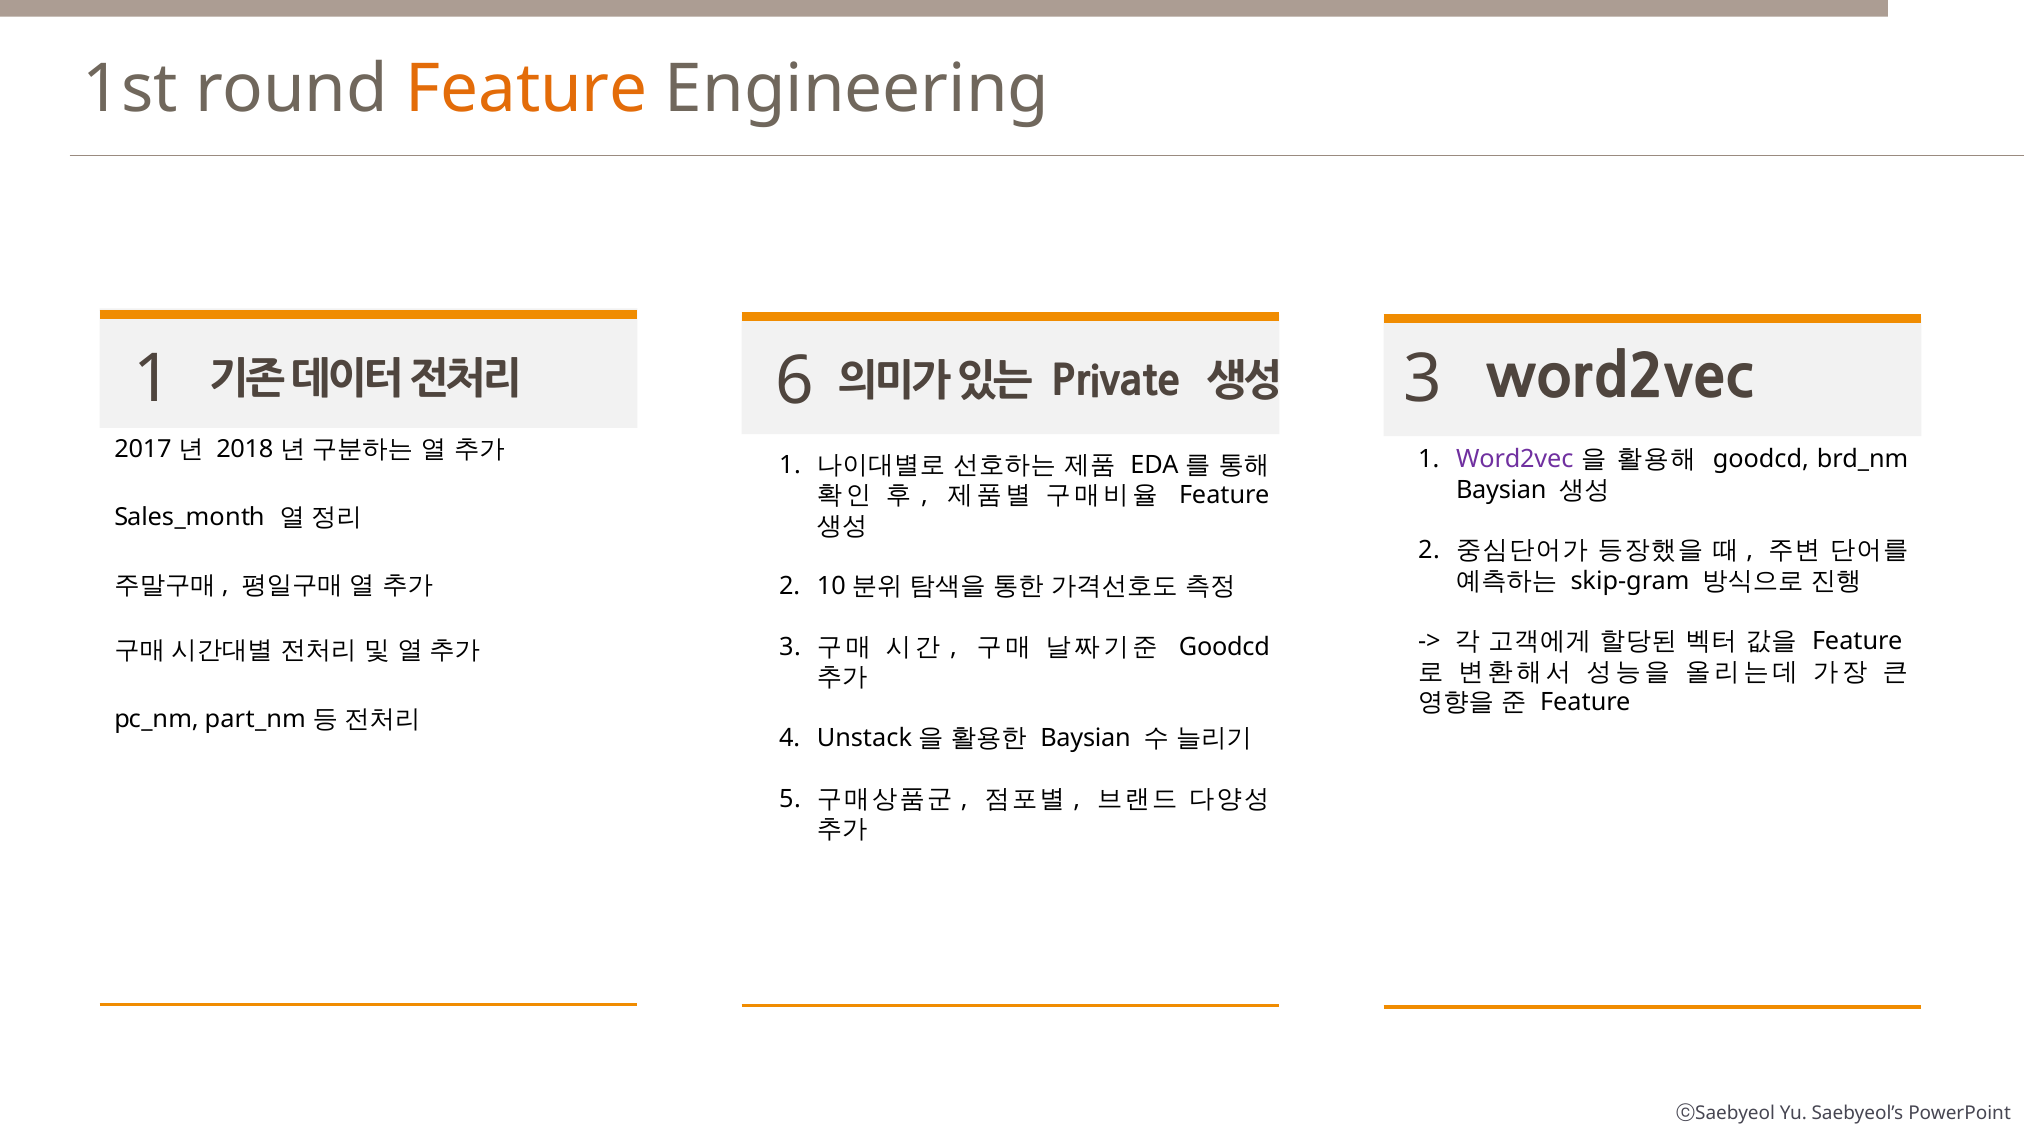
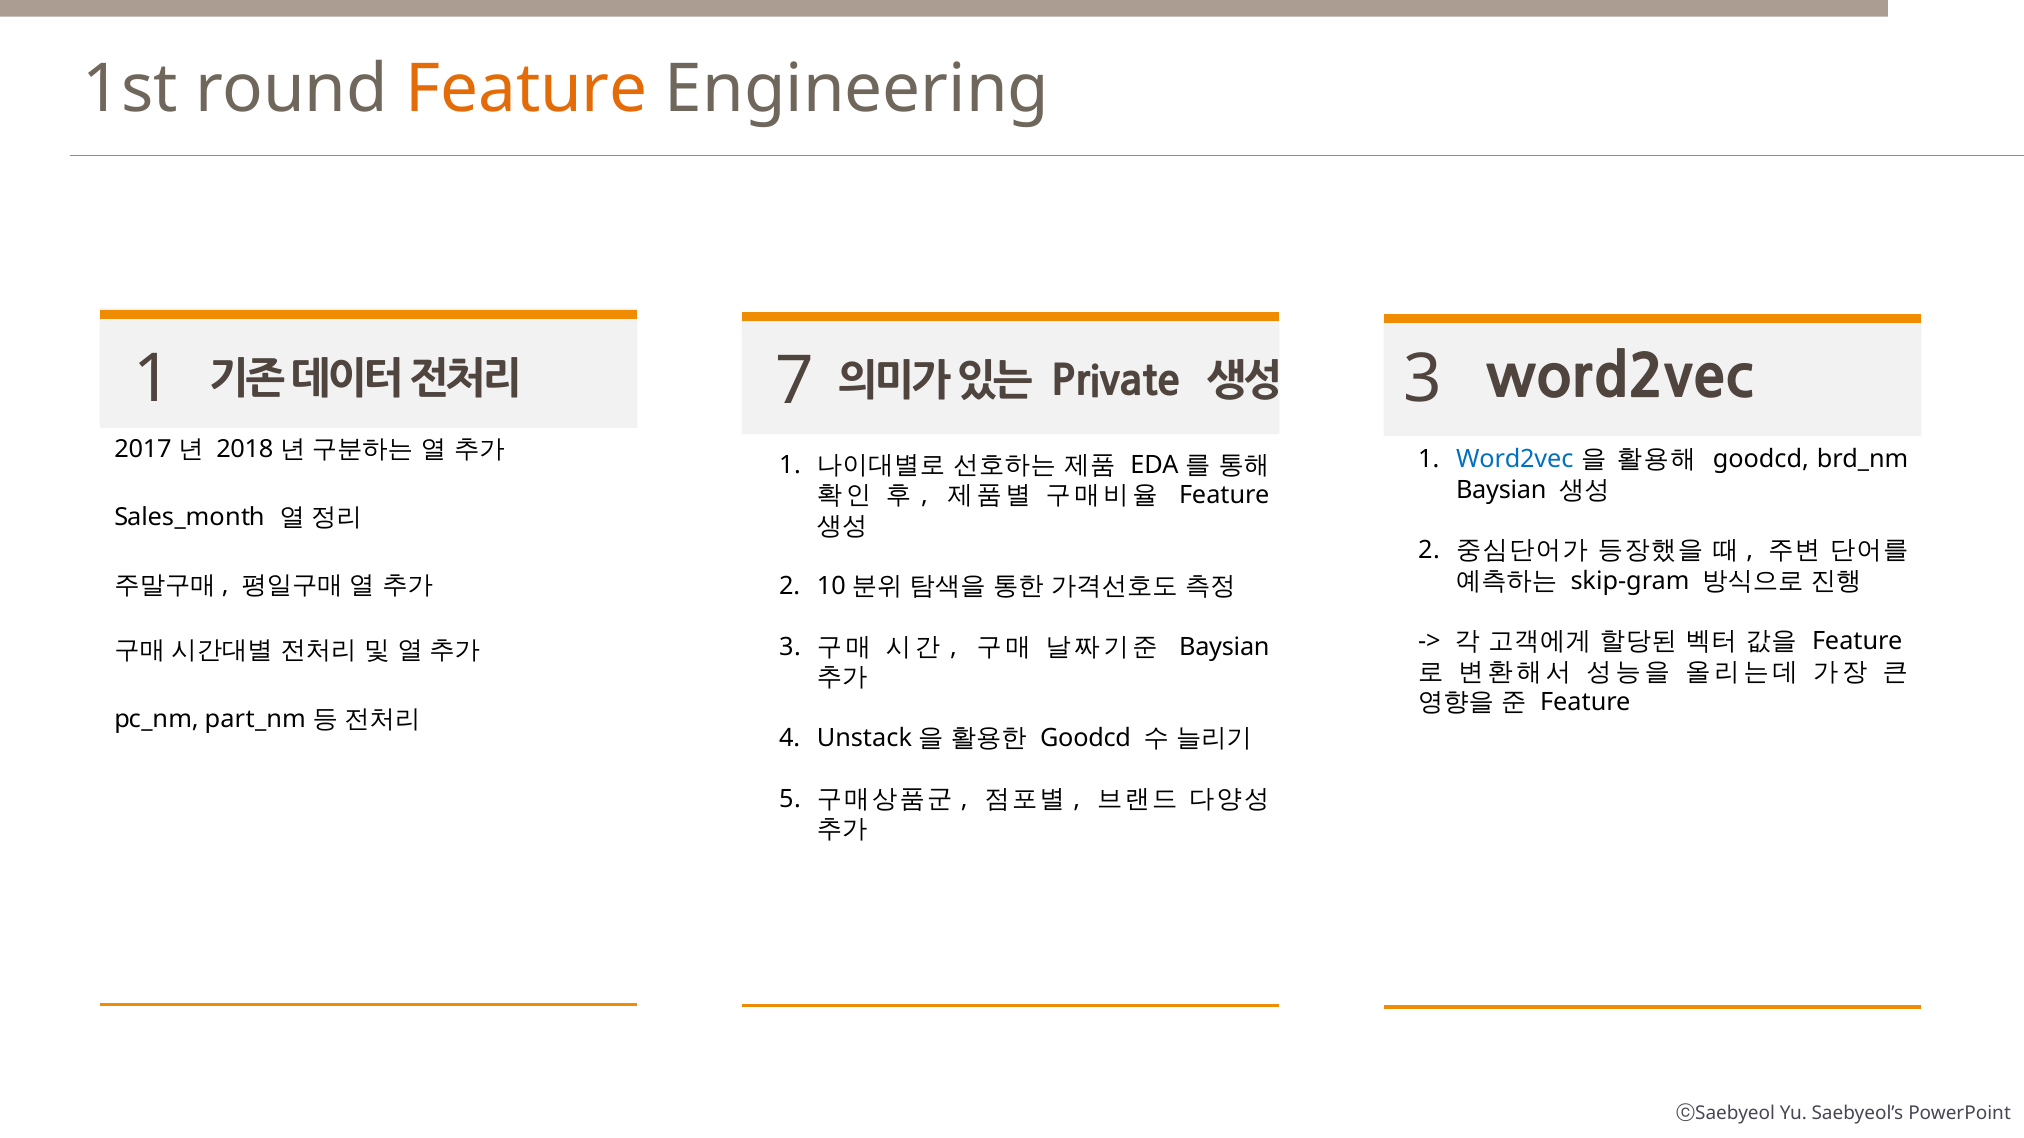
6: 6 -> 7
Word2vec at (1515, 460) colour: purple -> blue
Goodcd at (1224, 647): Goodcd -> Baysian
Baysian at (1086, 739): Baysian -> Goodcd
